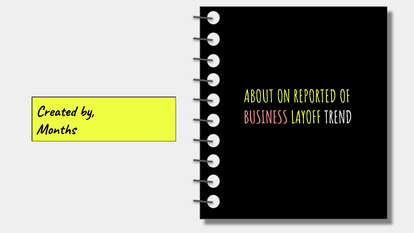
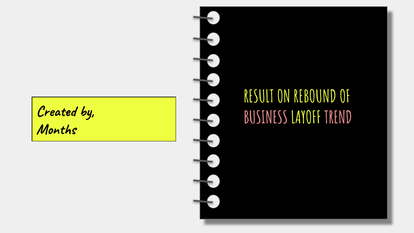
ABOUT: ABOUT -> RESULT
REPORTED: REPORTED -> REBOUND
TREND colour: white -> pink
